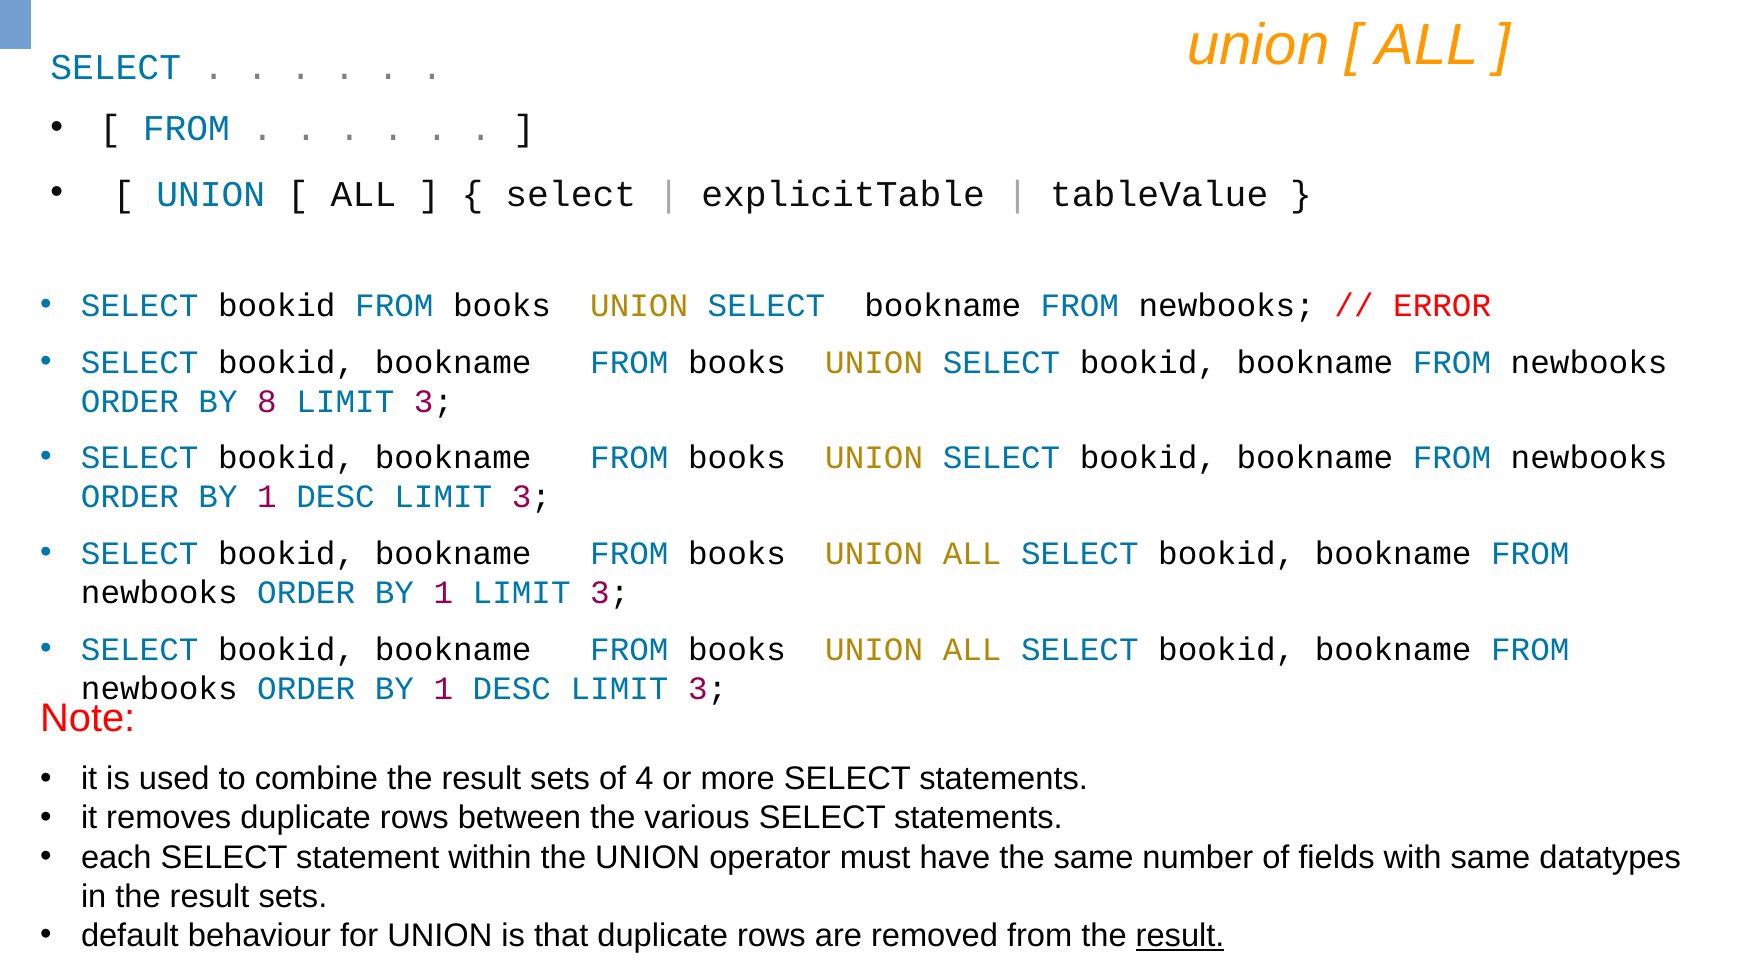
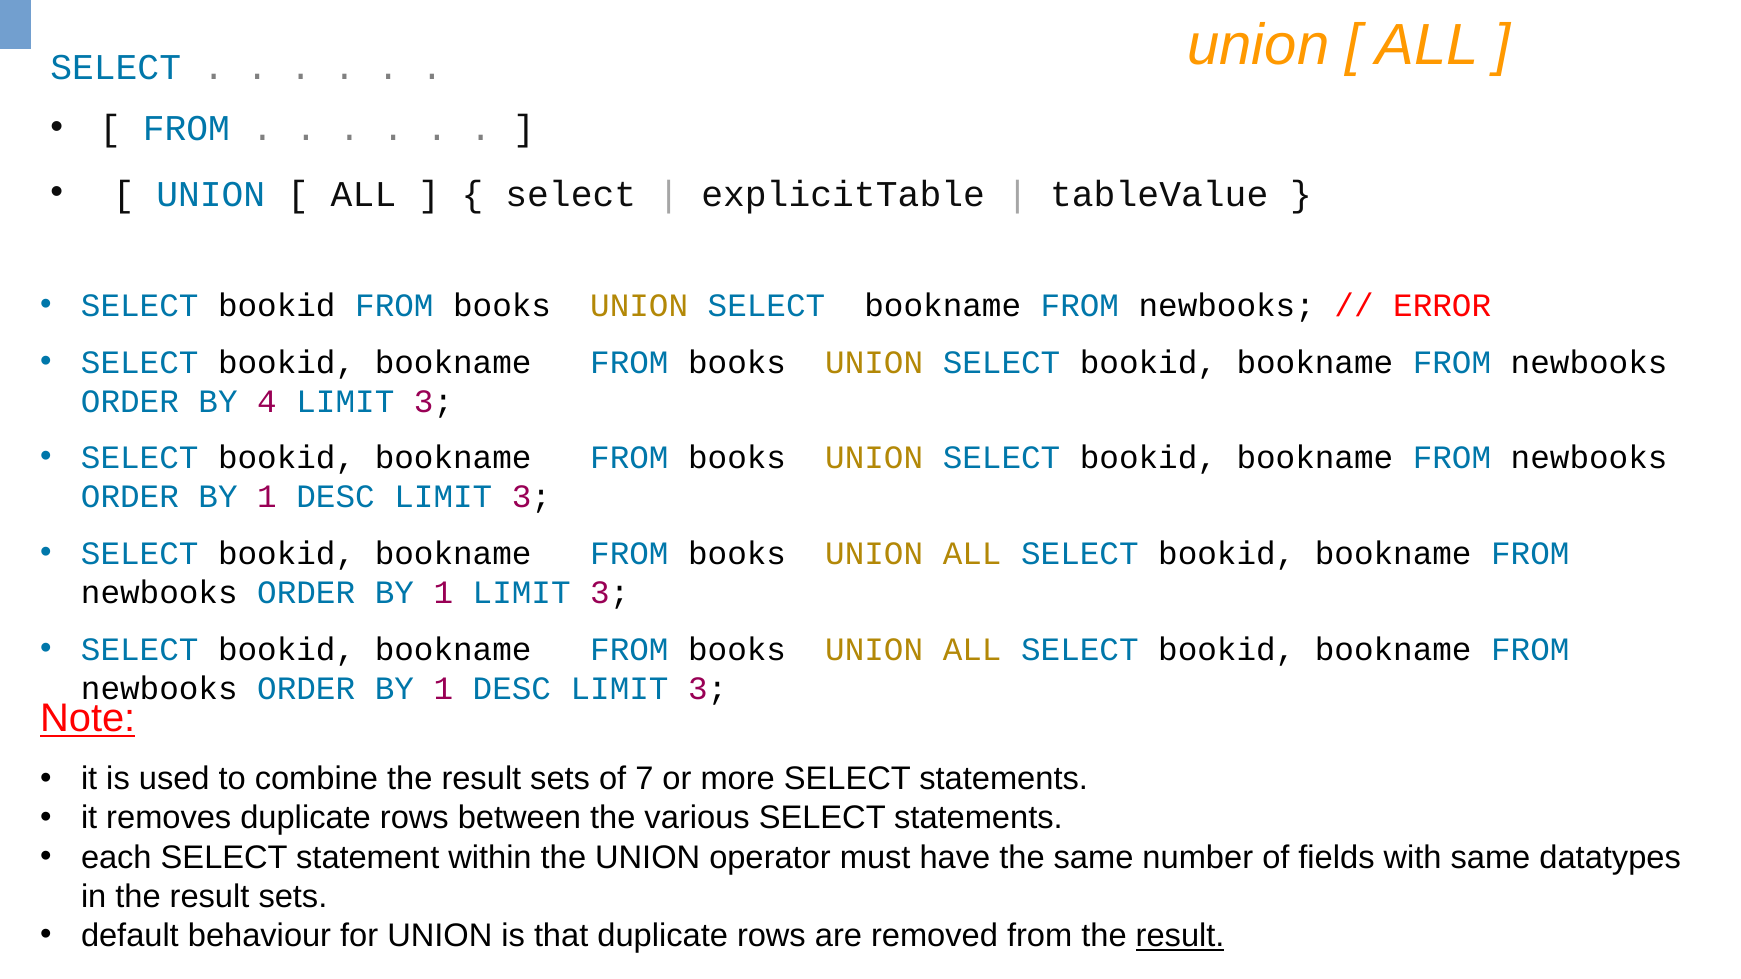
8: 8 -> 4
Note underline: none -> present
4: 4 -> 7
